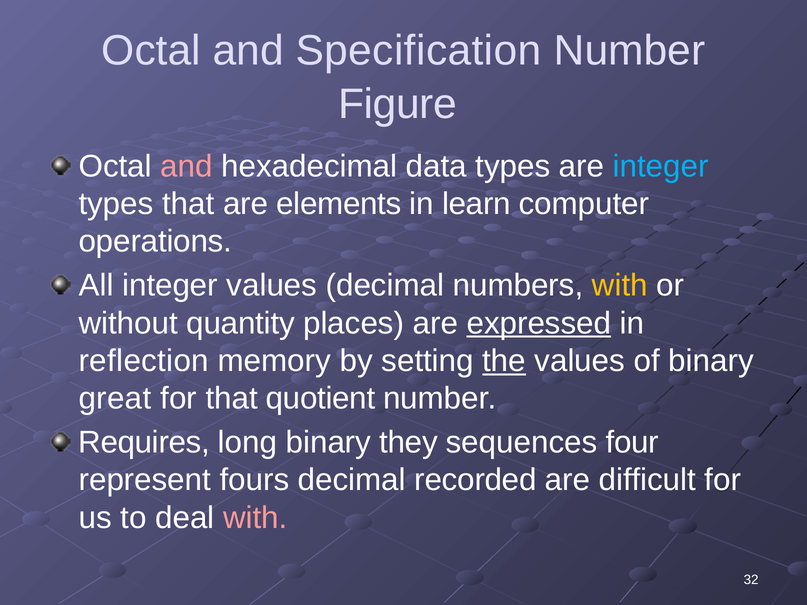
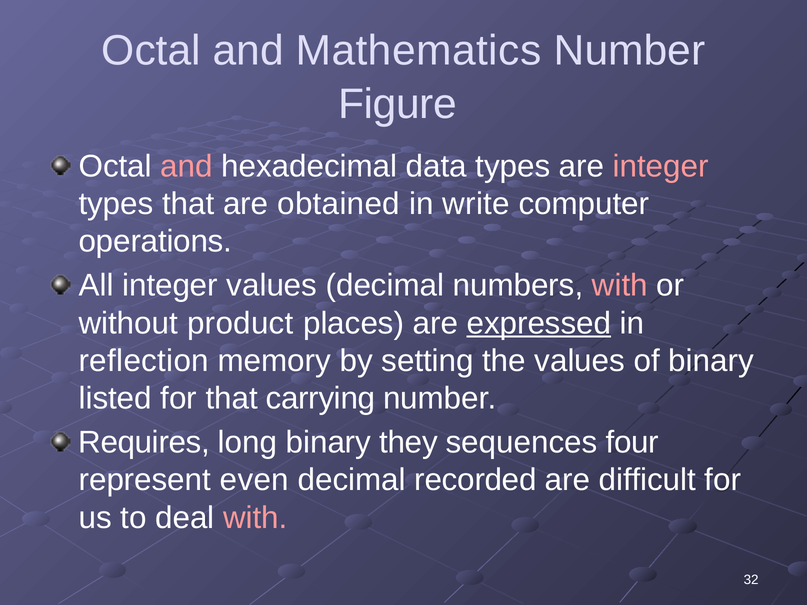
Specification: Specification -> Mathematics
integer at (661, 166) colour: light blue -> pink
elements: elements -> obtained
learn: learn -> write
with at (620, 286) colour: yellow -> pink
quantity: quantity -> product
the underline: present -> none
great: great -> listed
quotient: quotient -> carrying
fours: fours -> even
